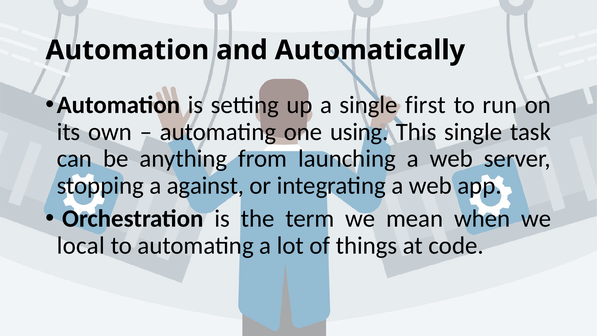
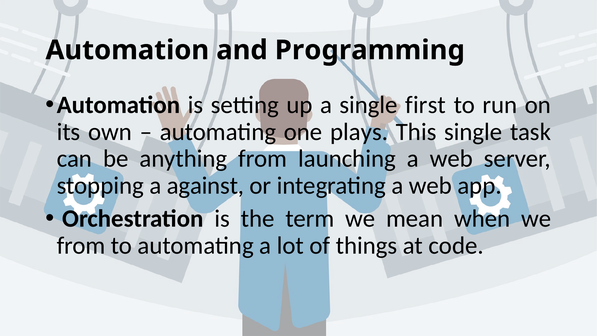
Automatically: Automatically -> Programming
using: using -> plays
local at (81, 245): local -> from
